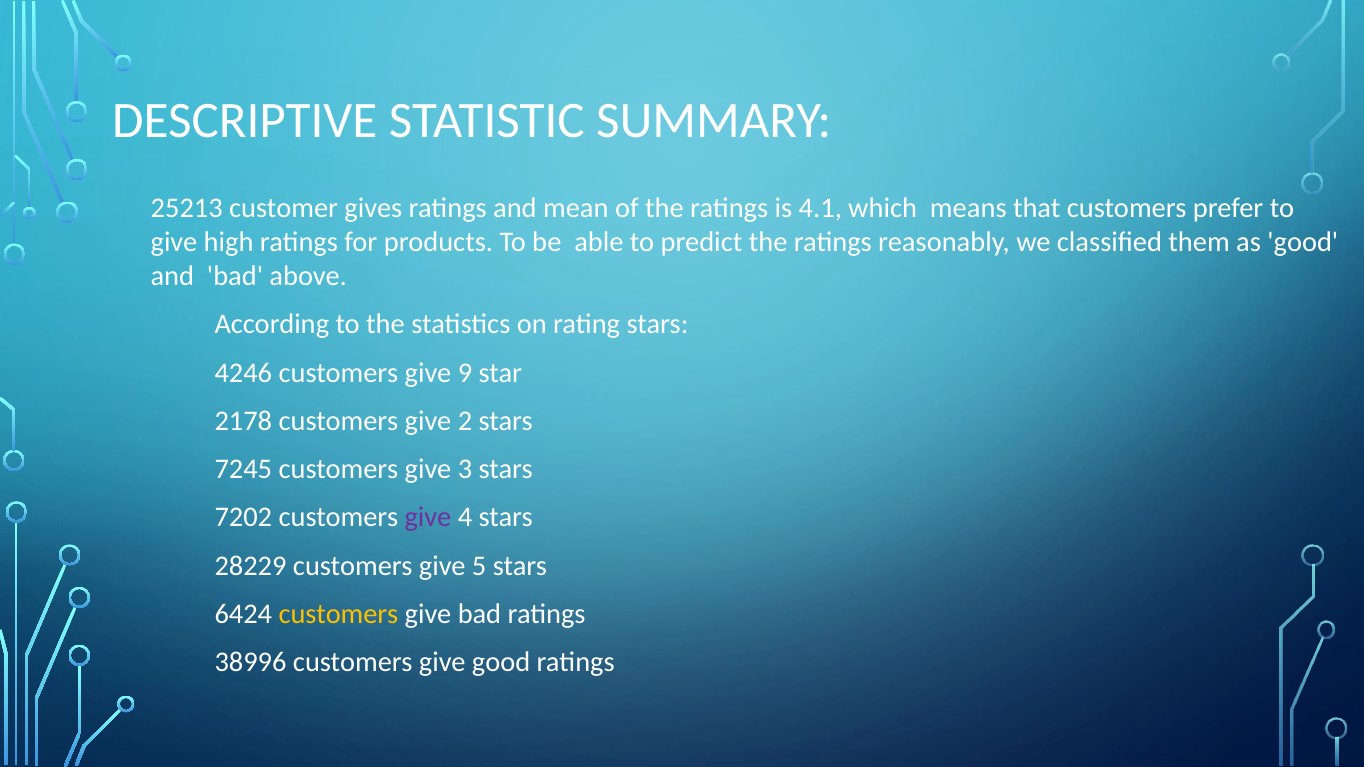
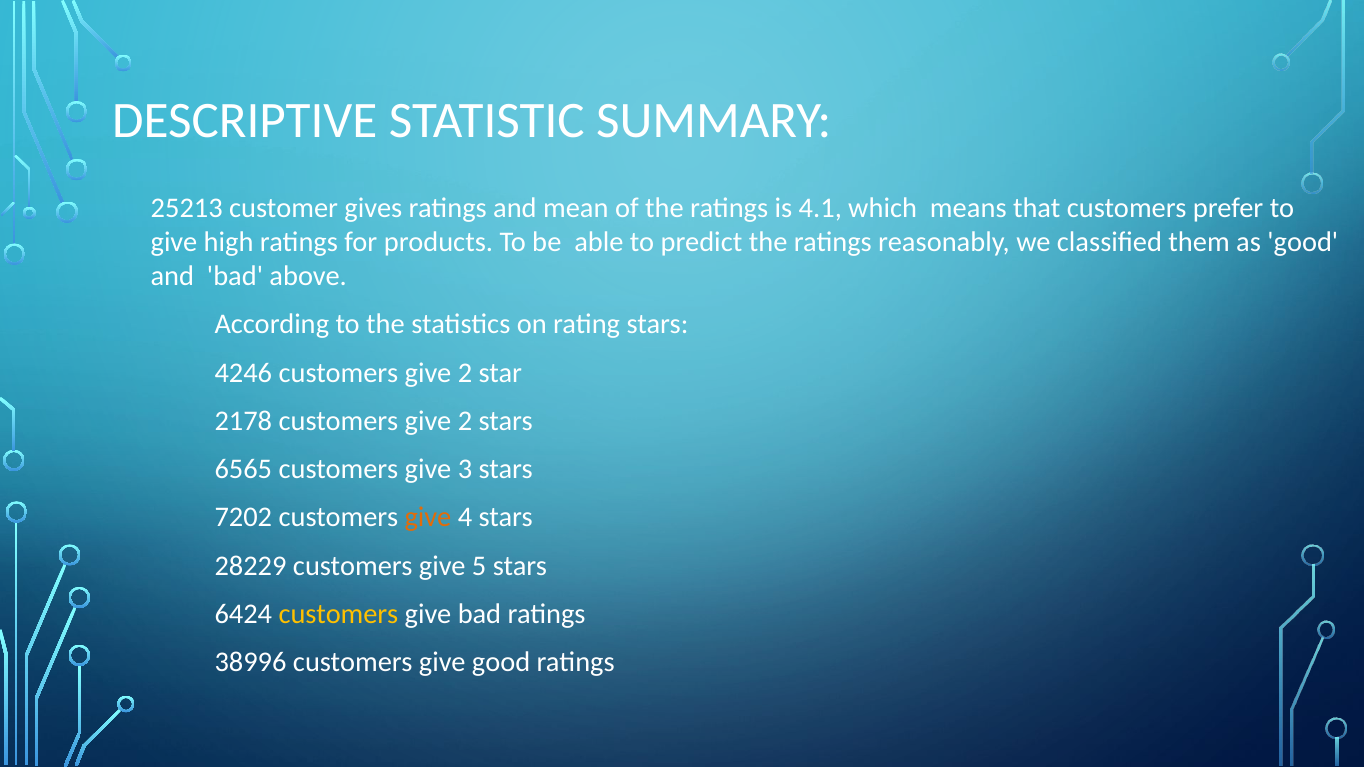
4246 customers give 9: 9 -> 2
7245: 7245 -> 6565
give at (428, 518) colour: purple -> orange
